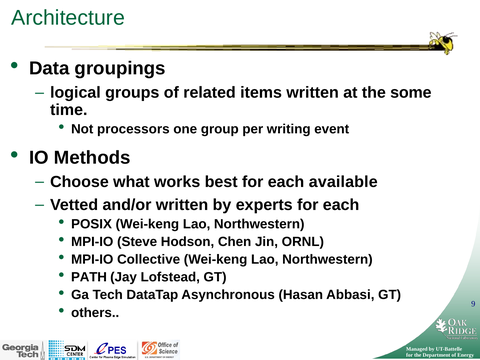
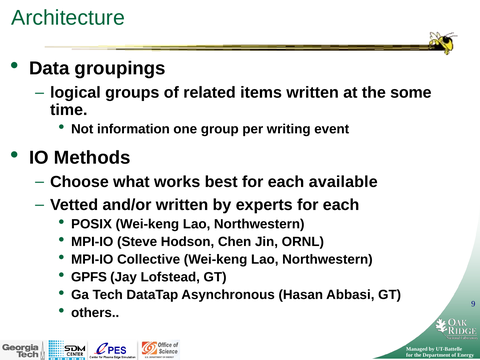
processors: processors -> information
PATH: PATH -> GPFS
